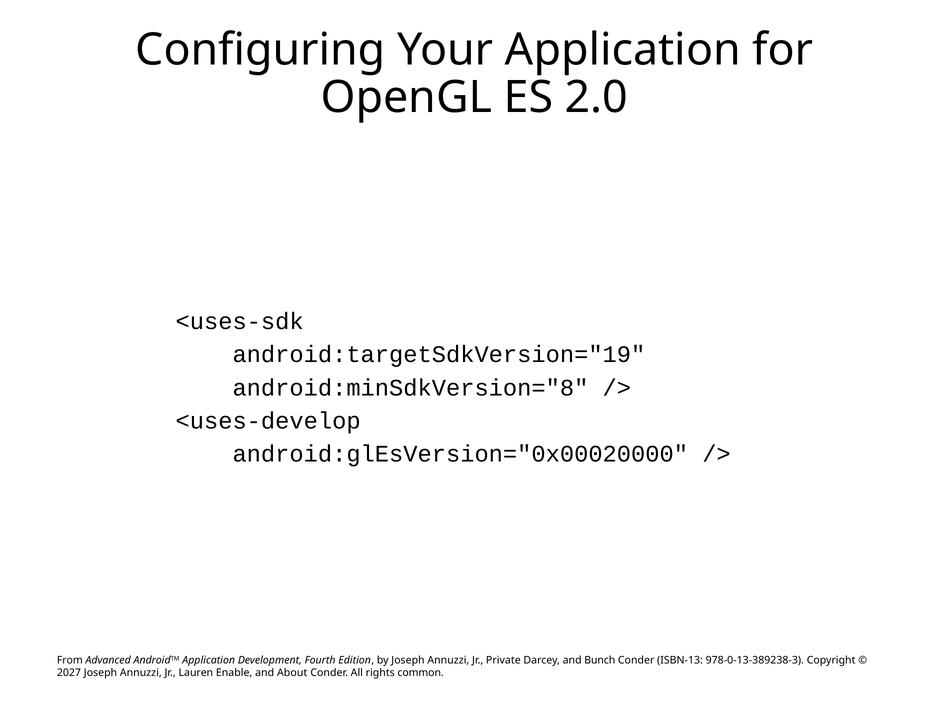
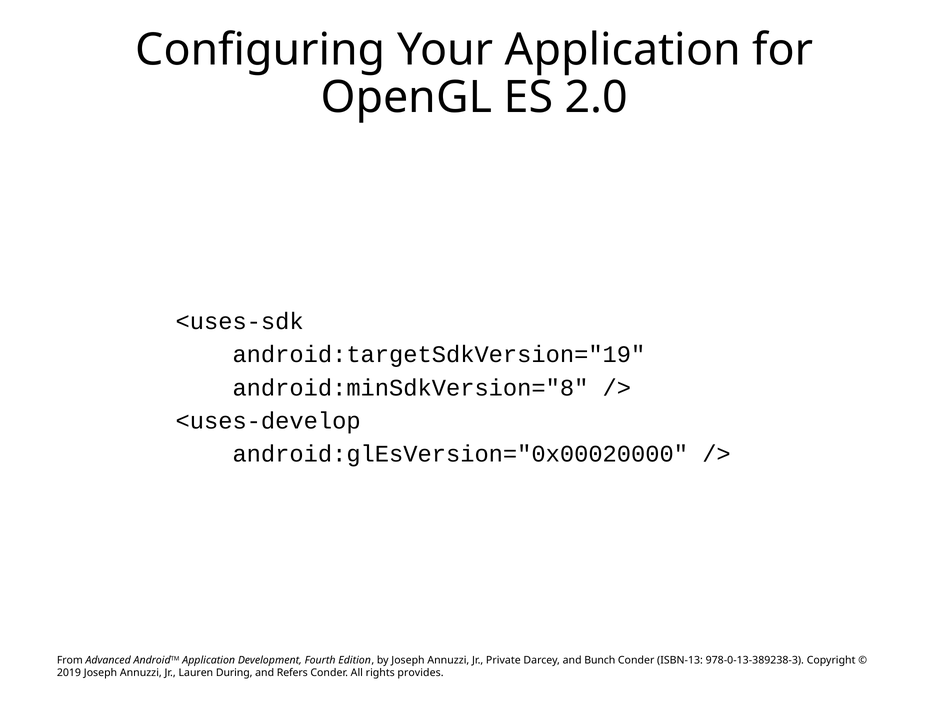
2027: 2027 -> 2019
Enable: Enable -> During
About: About -> Refers
common: common -> provides
